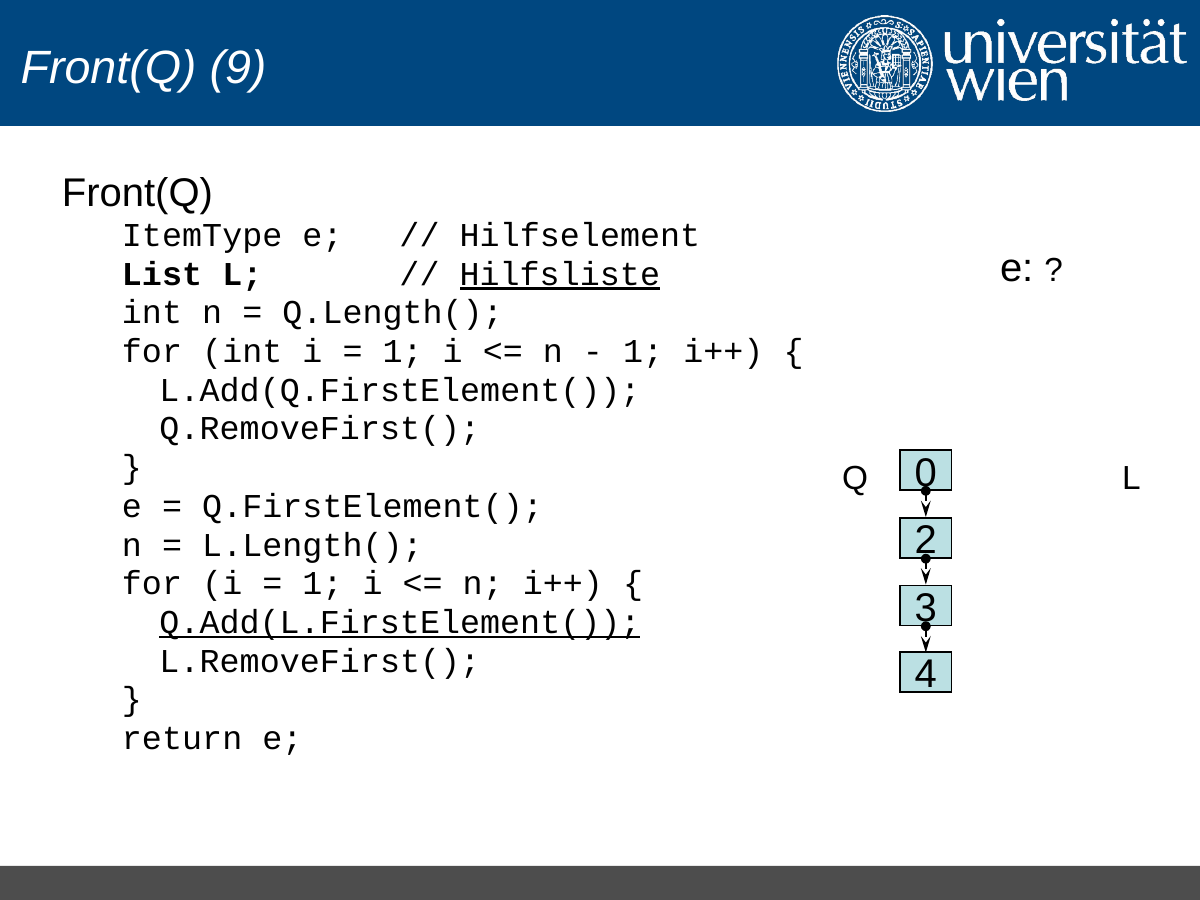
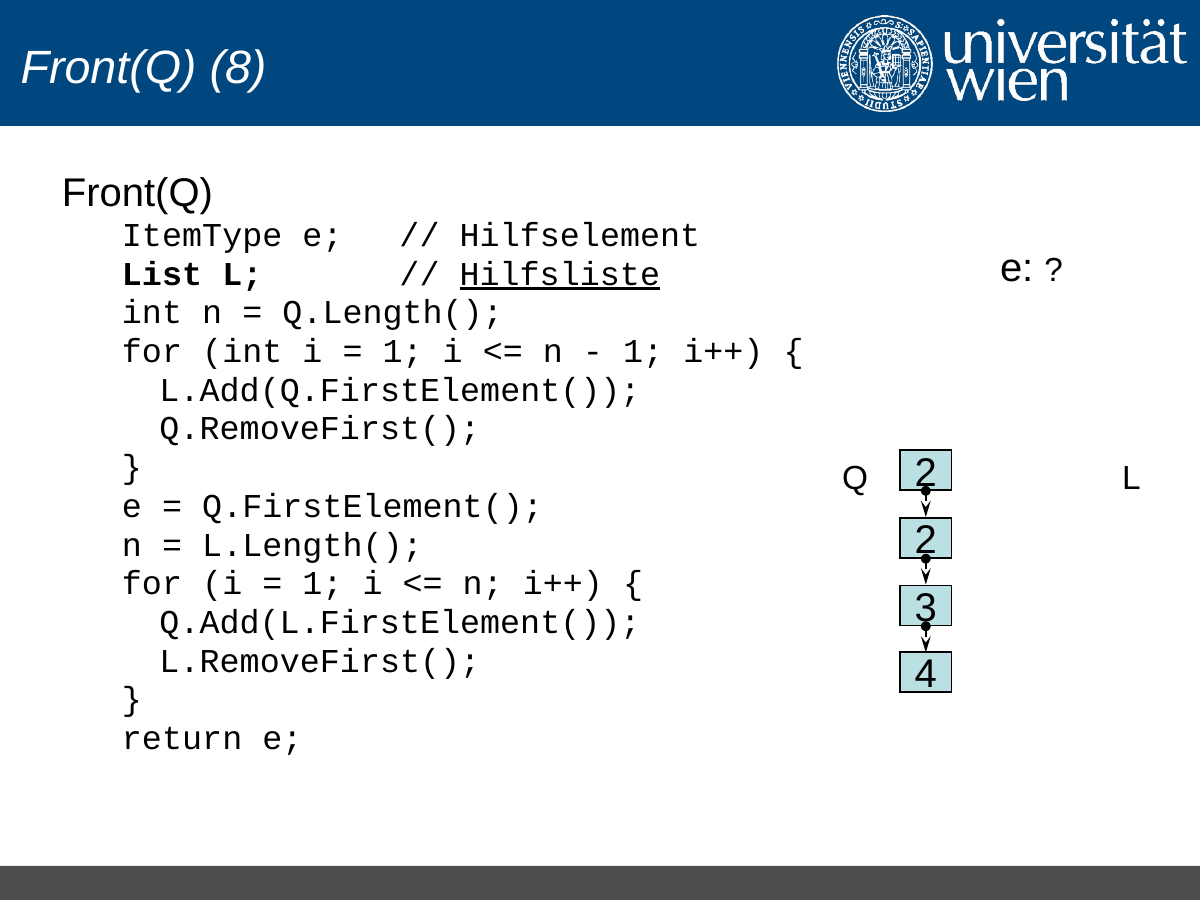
9: 9 -> 8
Q 0: 0 -> 2
Q.Add(L.FirstElement( underline: present -> none
